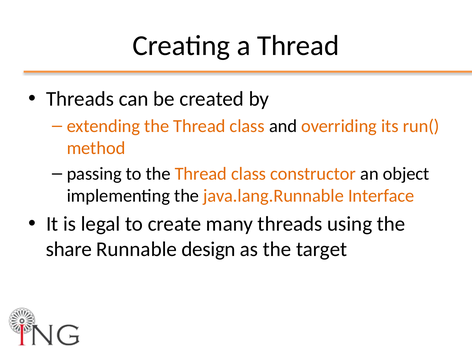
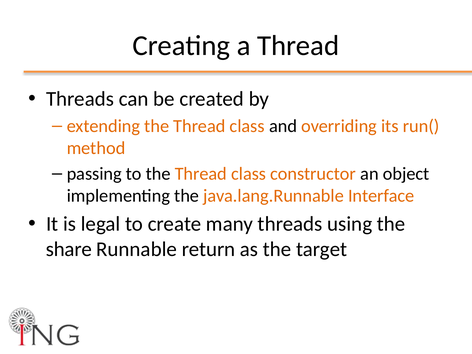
design: design -> return
